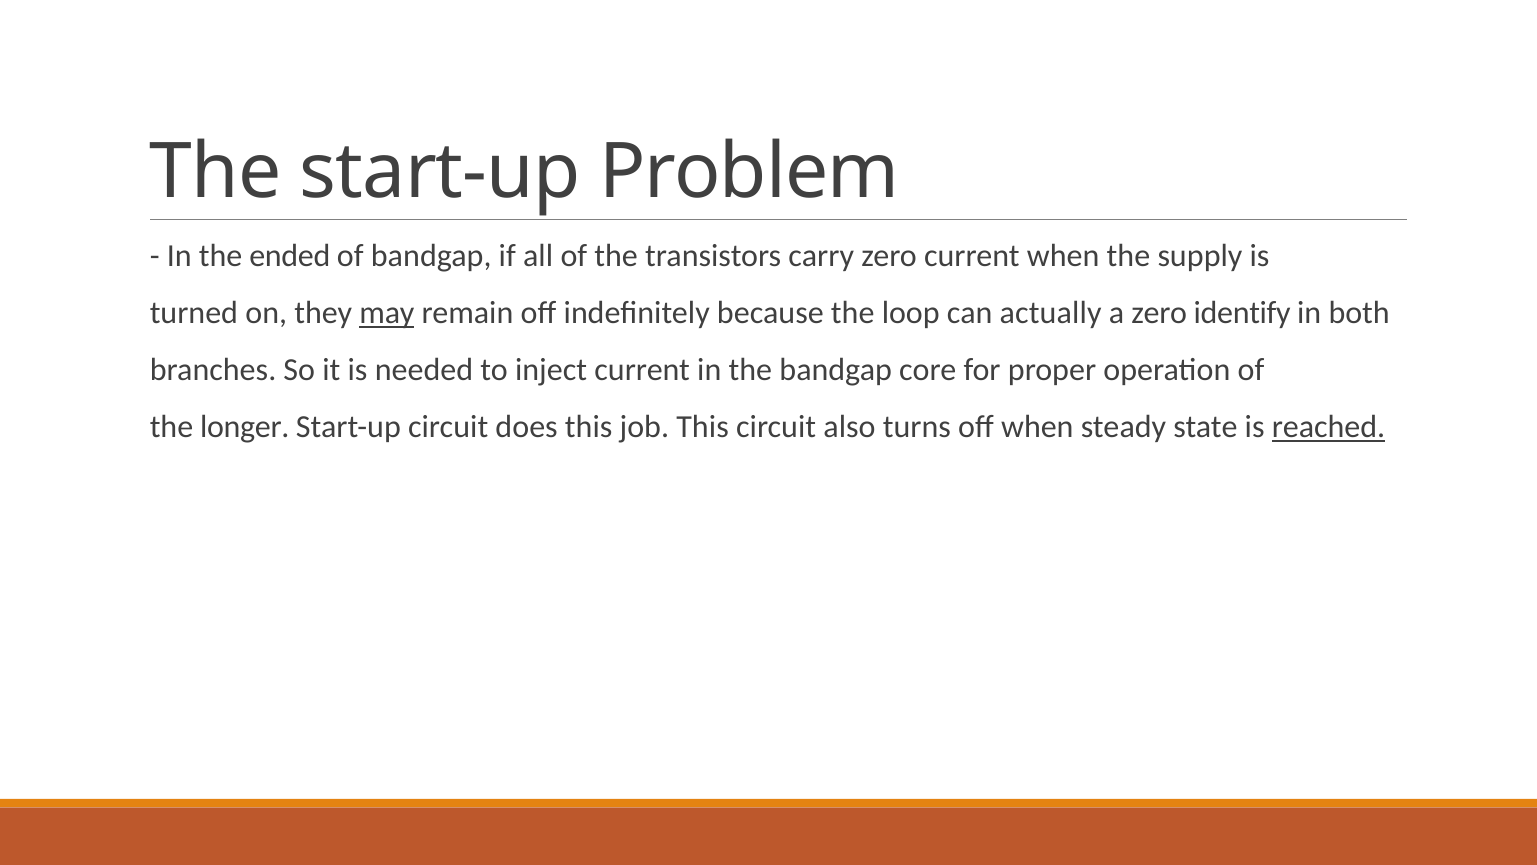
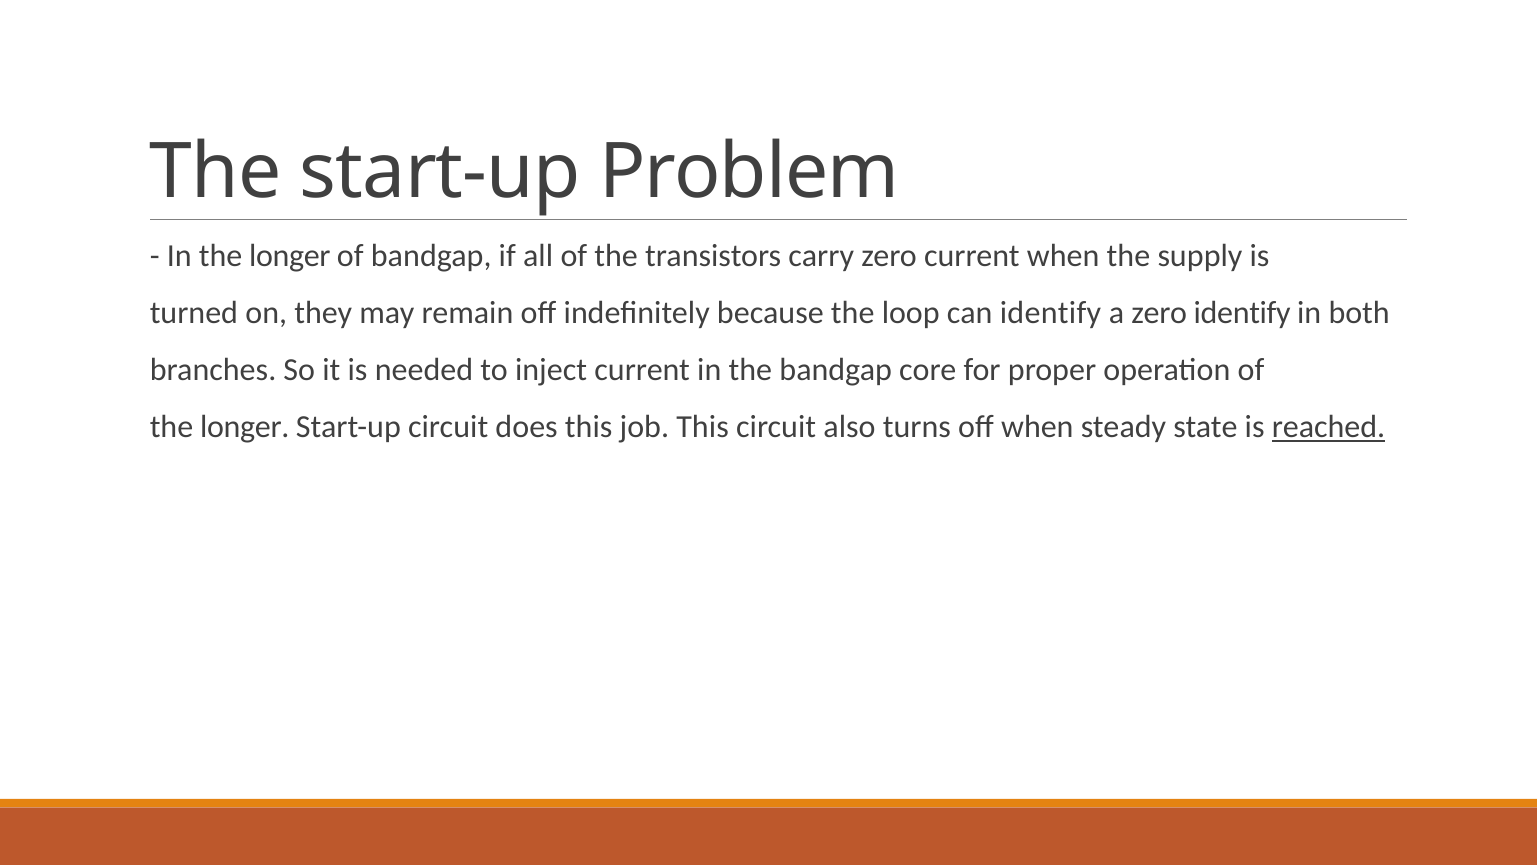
In the ended: ended -> longer
may underline: present -> none
can actually: actually -> identify
